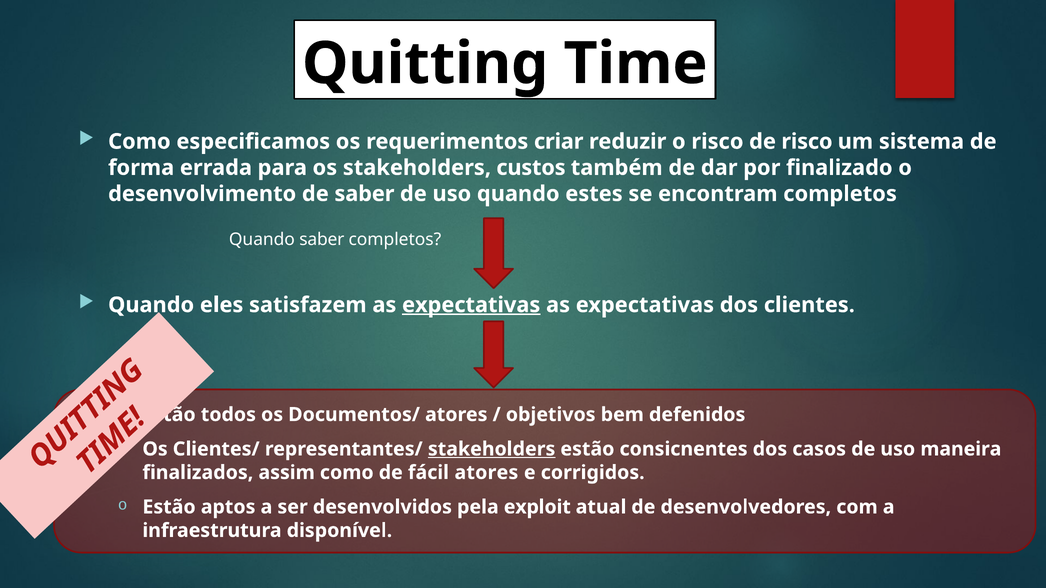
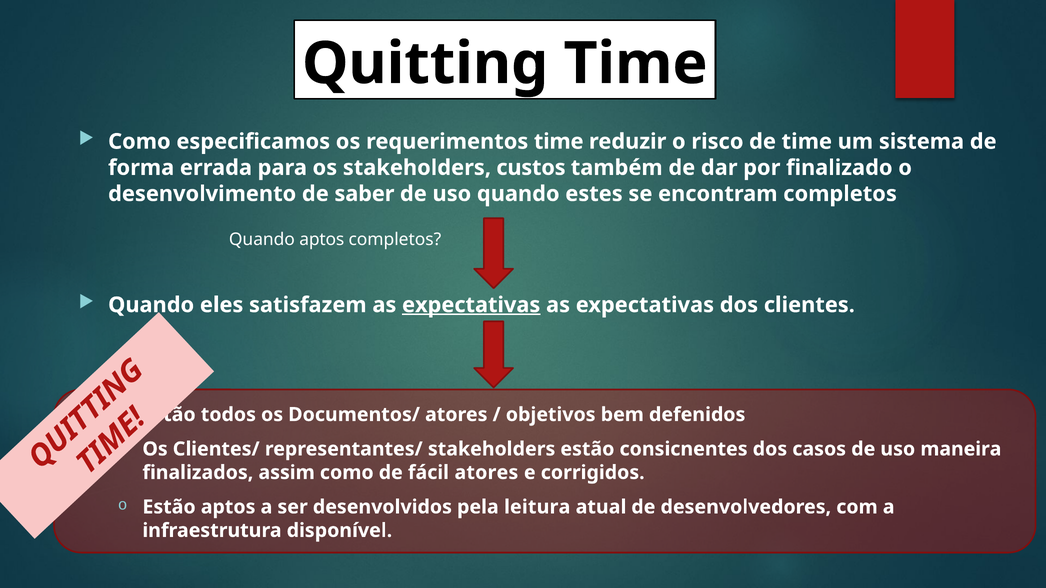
requerimentos criar: criar -> time
de risco: risco -> time
Quando saber: saber -> aptos
stakeholders at (492, 449) underline: present -> none
exploit: exploit -> leitura
